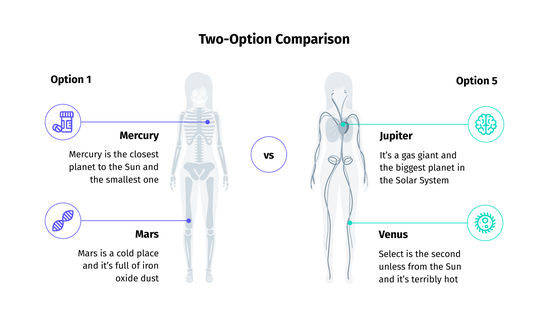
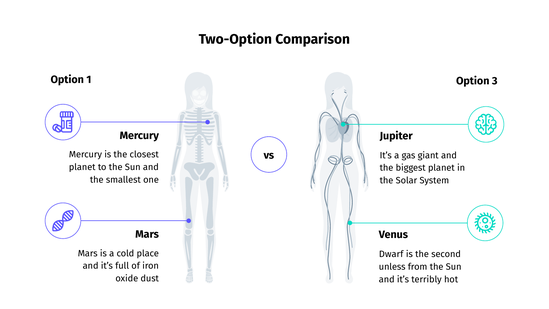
5: 5 -> 3
Select: Select -> Dwarf
